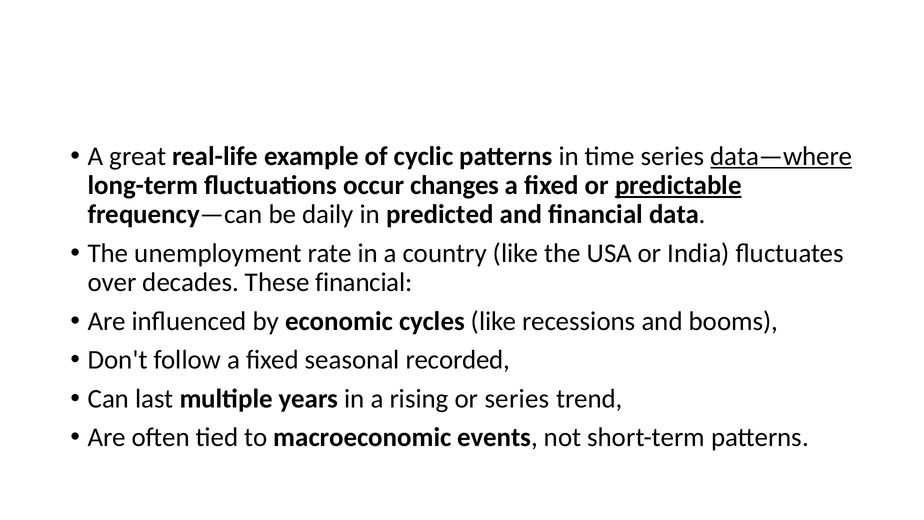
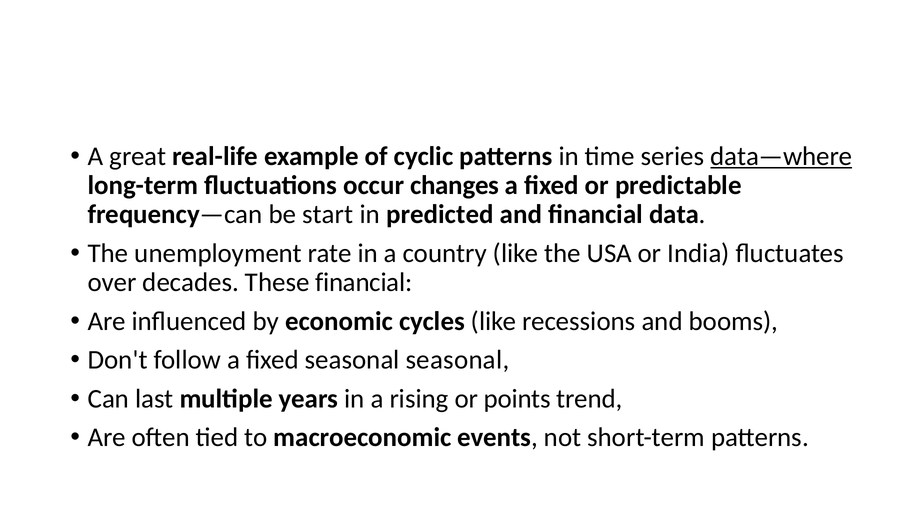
predictable underline: present -> none
daily: daily -> start
seasonal recorded: recorded -> seasonal
or series: series -> points
